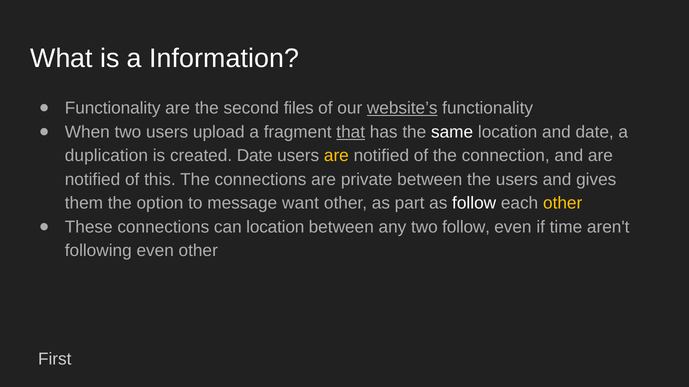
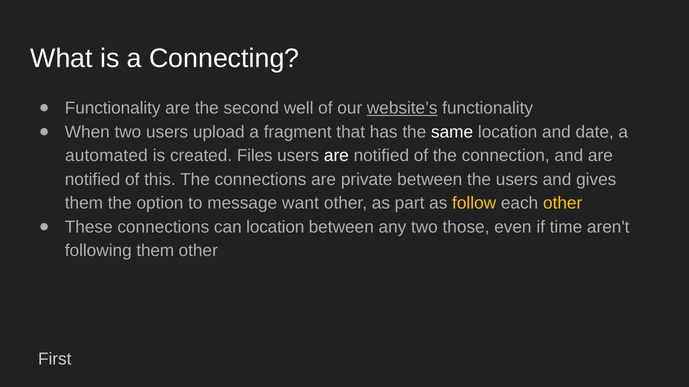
Information: Information -> Connecting
files: files -> well
that underline: present -> none
duplication: duplication -> automated
created Date: Date -> Files
are at (336, 156) colour: yellow -> white
follow at (474, 203) colour: white -> yellow
two follow: follow -> those
following even: even -> them
